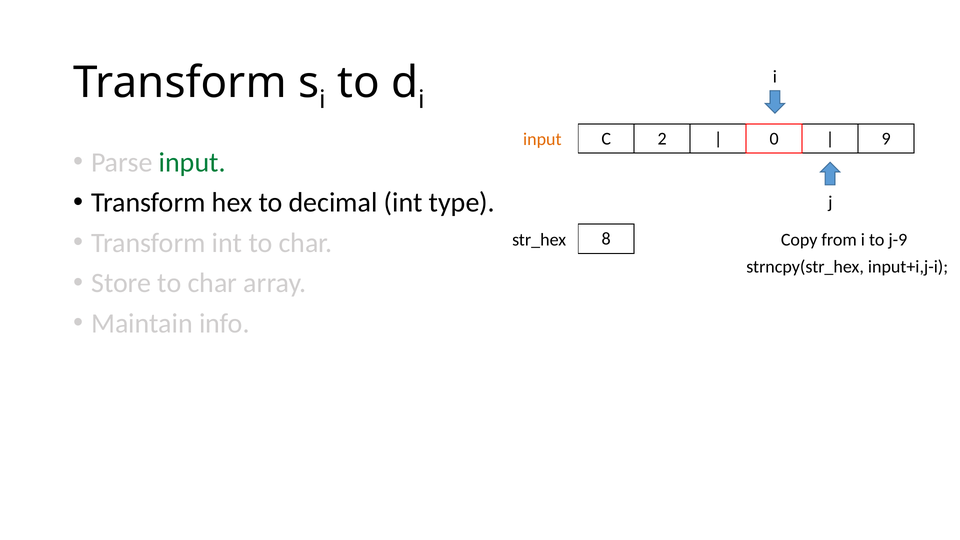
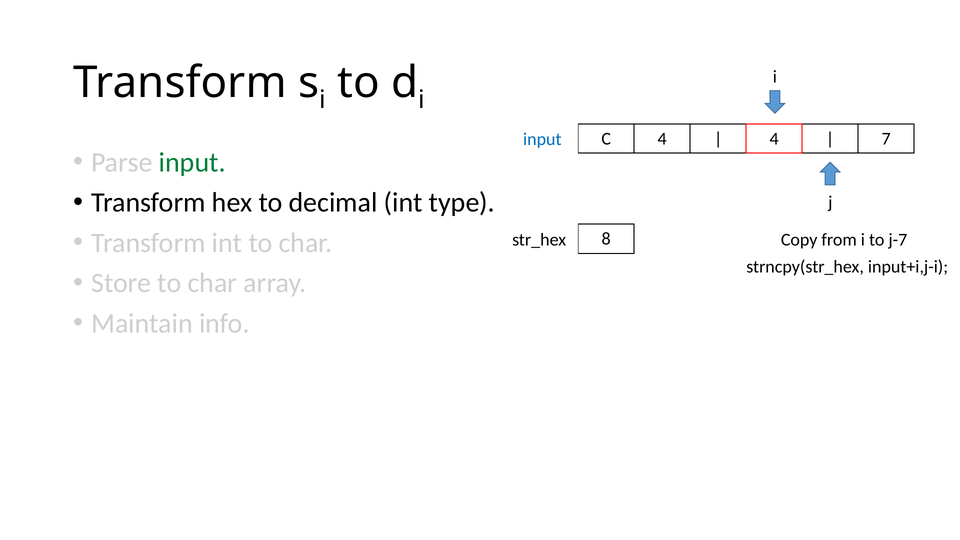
C 2: 2 -> 4
0 at (774, 139): 0 -> 4
9: 9 -> 7
input at (542, 139) colour: orange -> blue
j-9: j-9 -> j-7
